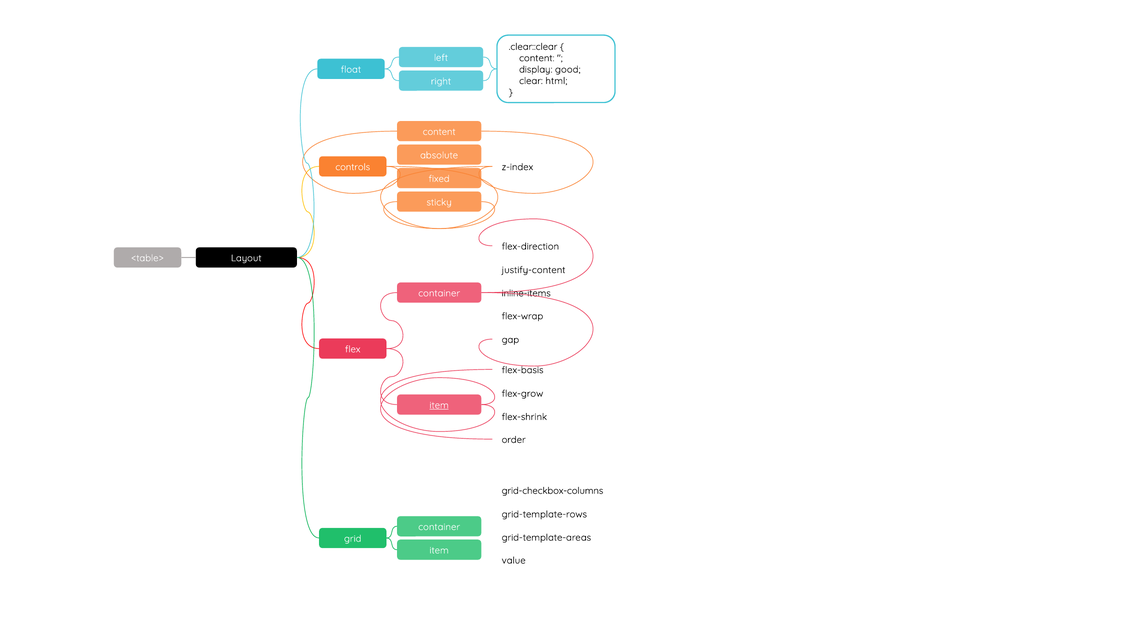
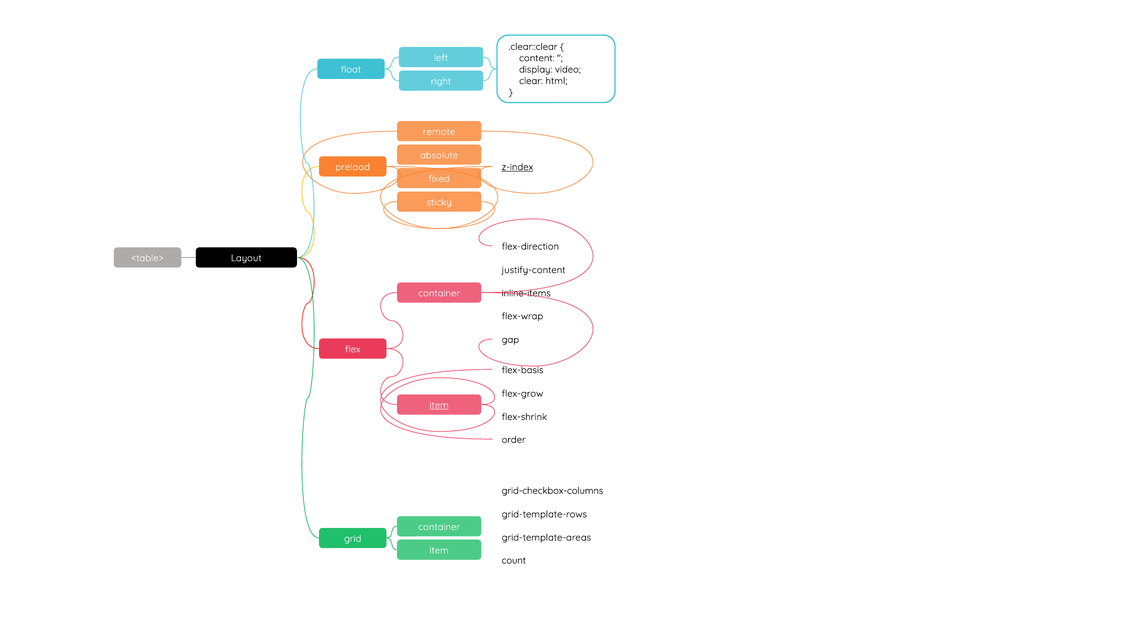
good: good -> video
content at (439, 132): content -> remote
controls: controls -> preload
z-index underline: none -> present
value: value -> count
